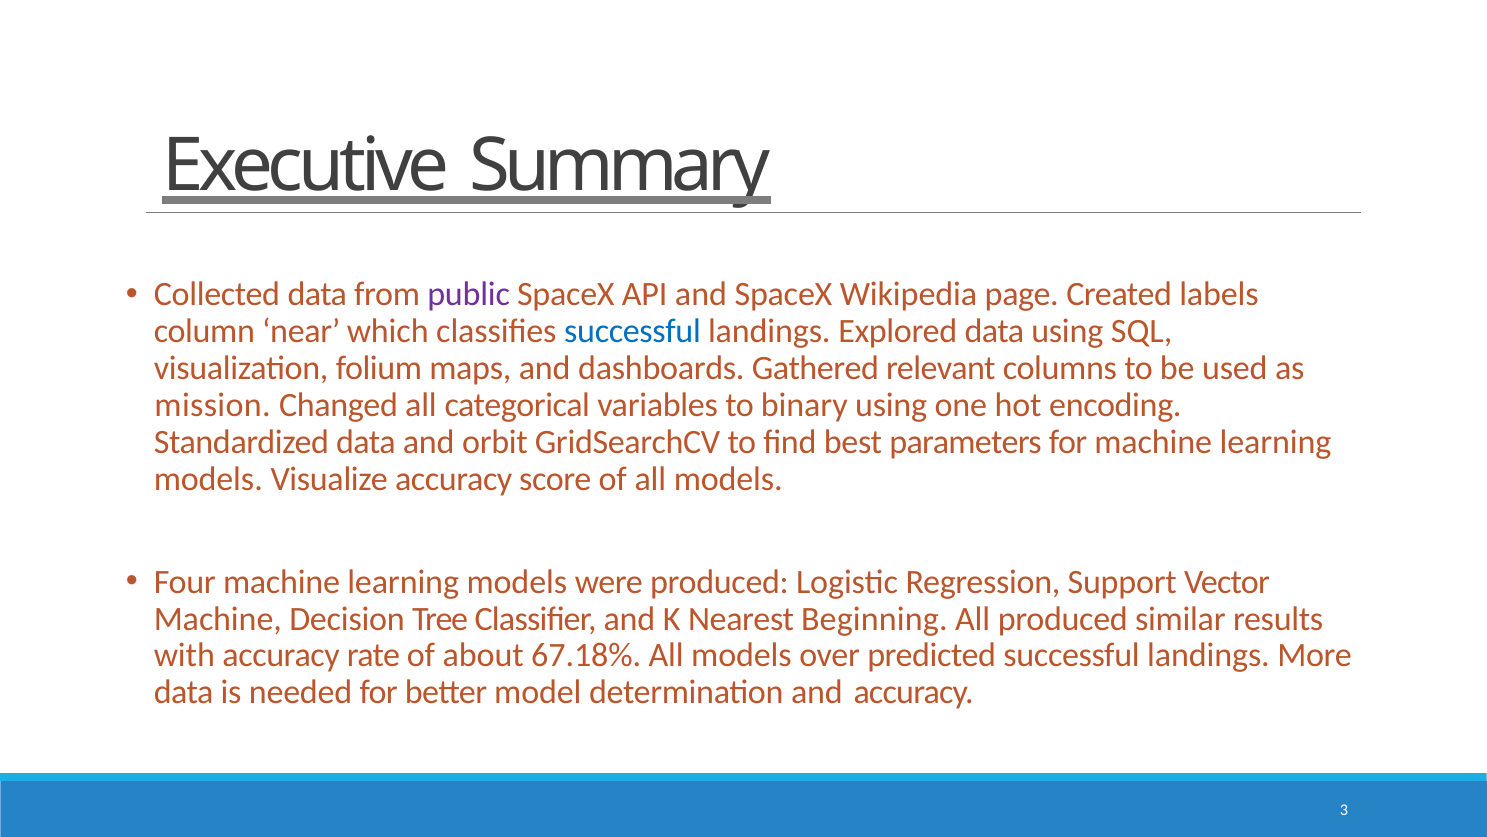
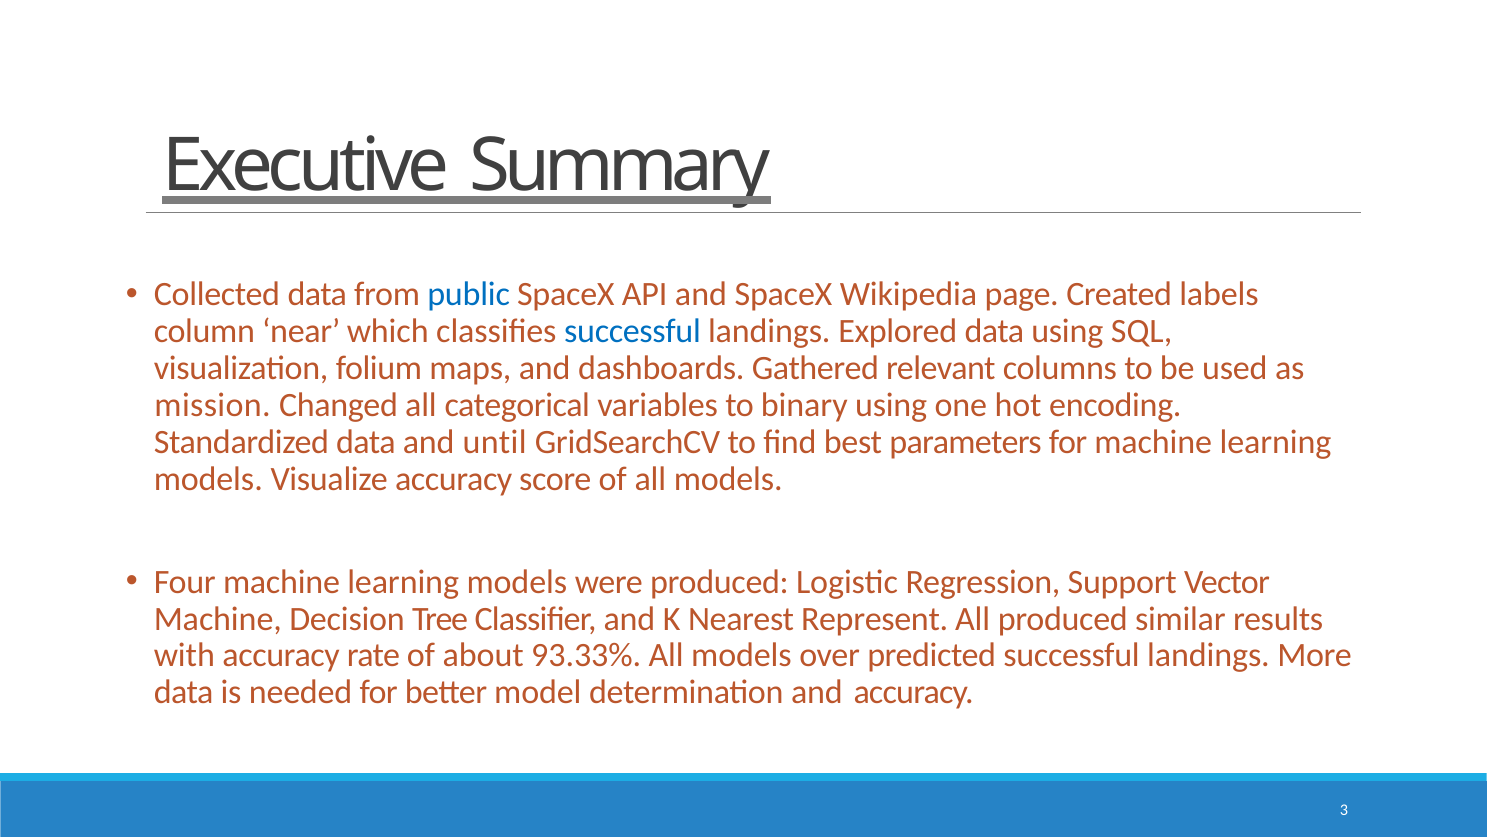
public colour: purple -> blue
orbit: orbit -> until
Beginning: Beginning -> Represent
67.18%: 67.18% -> 93.33%
